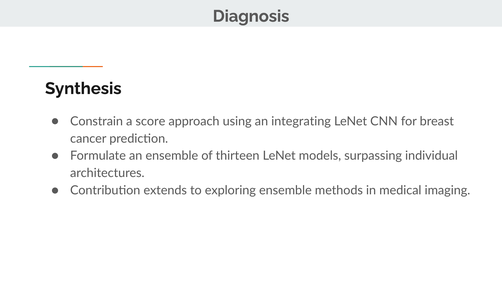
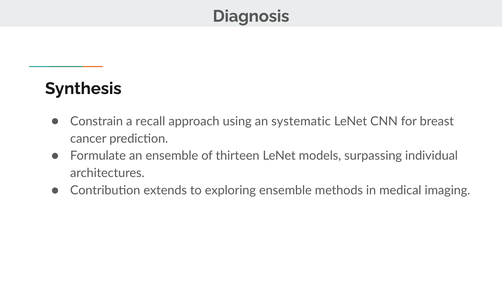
score: score -> recall
integrating: integrating -> systematic
